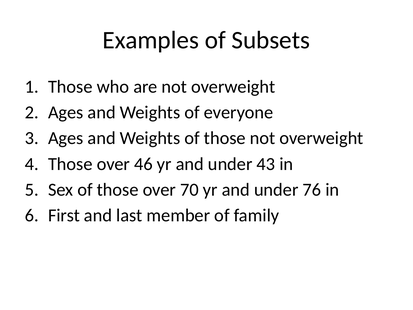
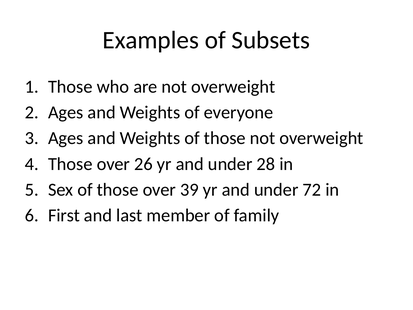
46: 46 -> 26
43: 43 -> 28
70: 70 -> 39
76: 76 -> 72
